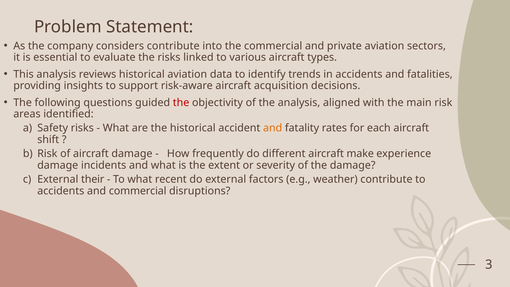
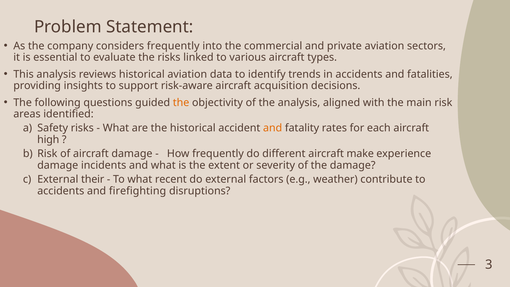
considers contribute: contribute -> frequently
the at (181, 102) colour: red -> orange
shift: shift -> high
and commercial: commercial -> firefighting
